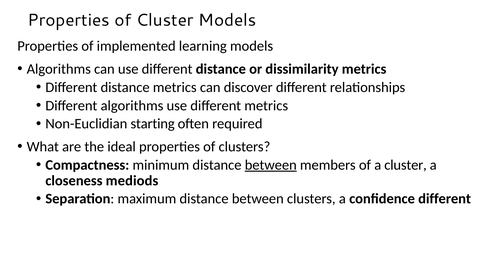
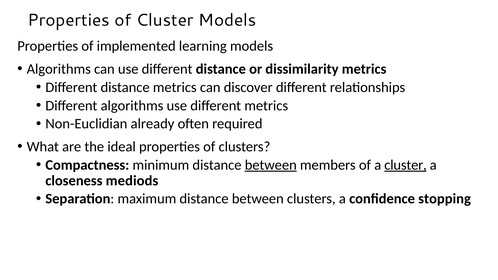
starting: starting -> already
cluster at (406, 165) underline: none -> present
confidence different: different -> stopping
